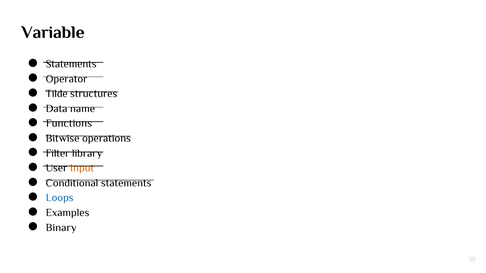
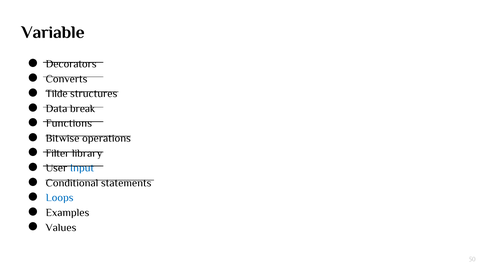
Statements at (71, 64): Statements -> Decorators
Operator: Operator -> Converts
name: name -> break
Input colour: orange -> blue
Binary: Binary -> Values
